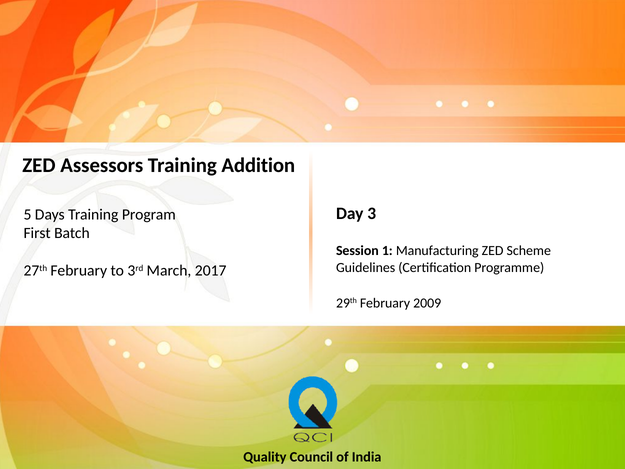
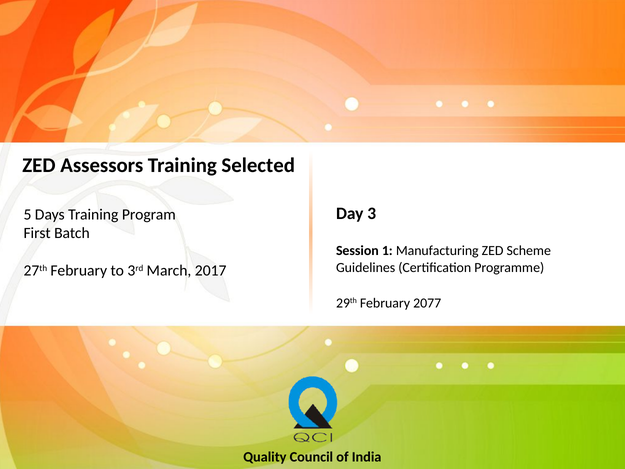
Addition: Addition -> Selected
2009: 2009 -> 2077
